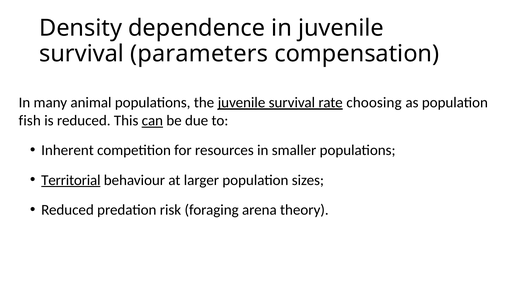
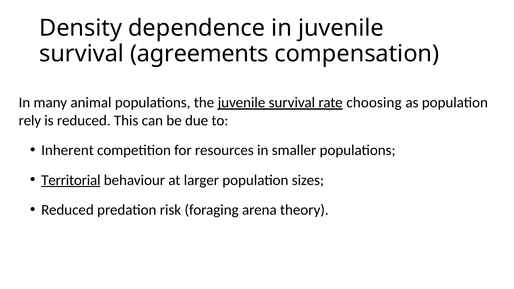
parameters: parameters -> agreements
fish: fish -> rely
can underline: present -> none
